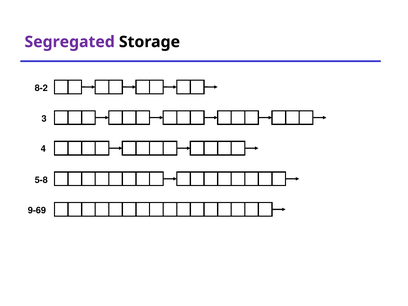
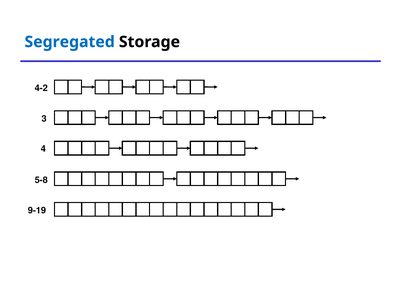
Segregated colour: purple -> blue
8-2: 8-2 -> 4-2
9-69: 9-69 -> 9-19
